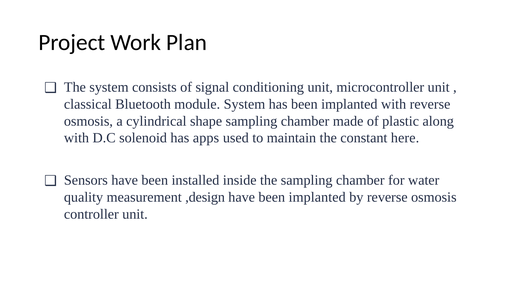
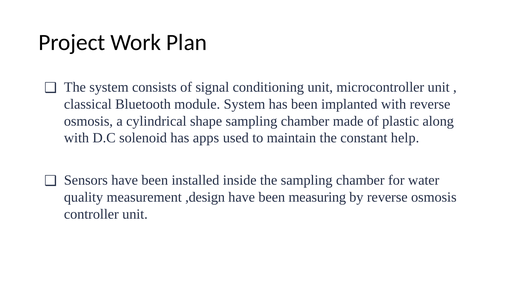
here: here -> help
have been implanted: implanted -> measuring
